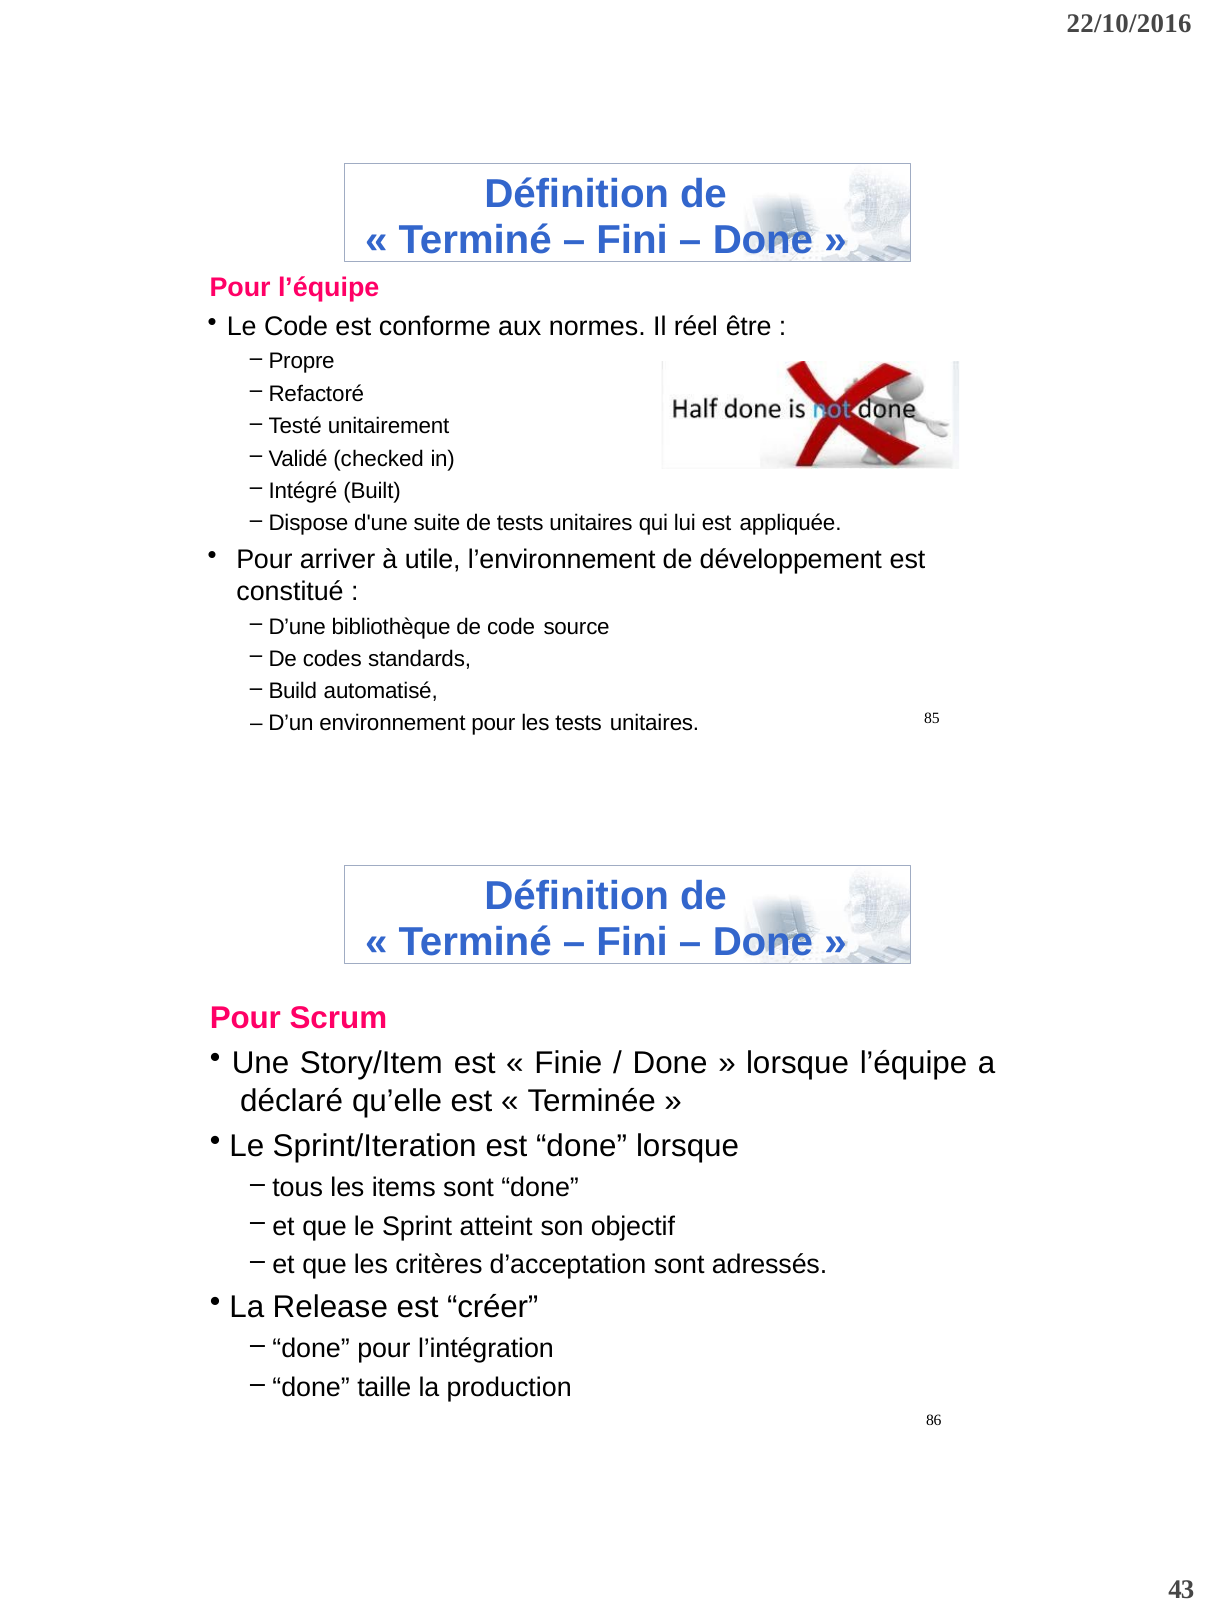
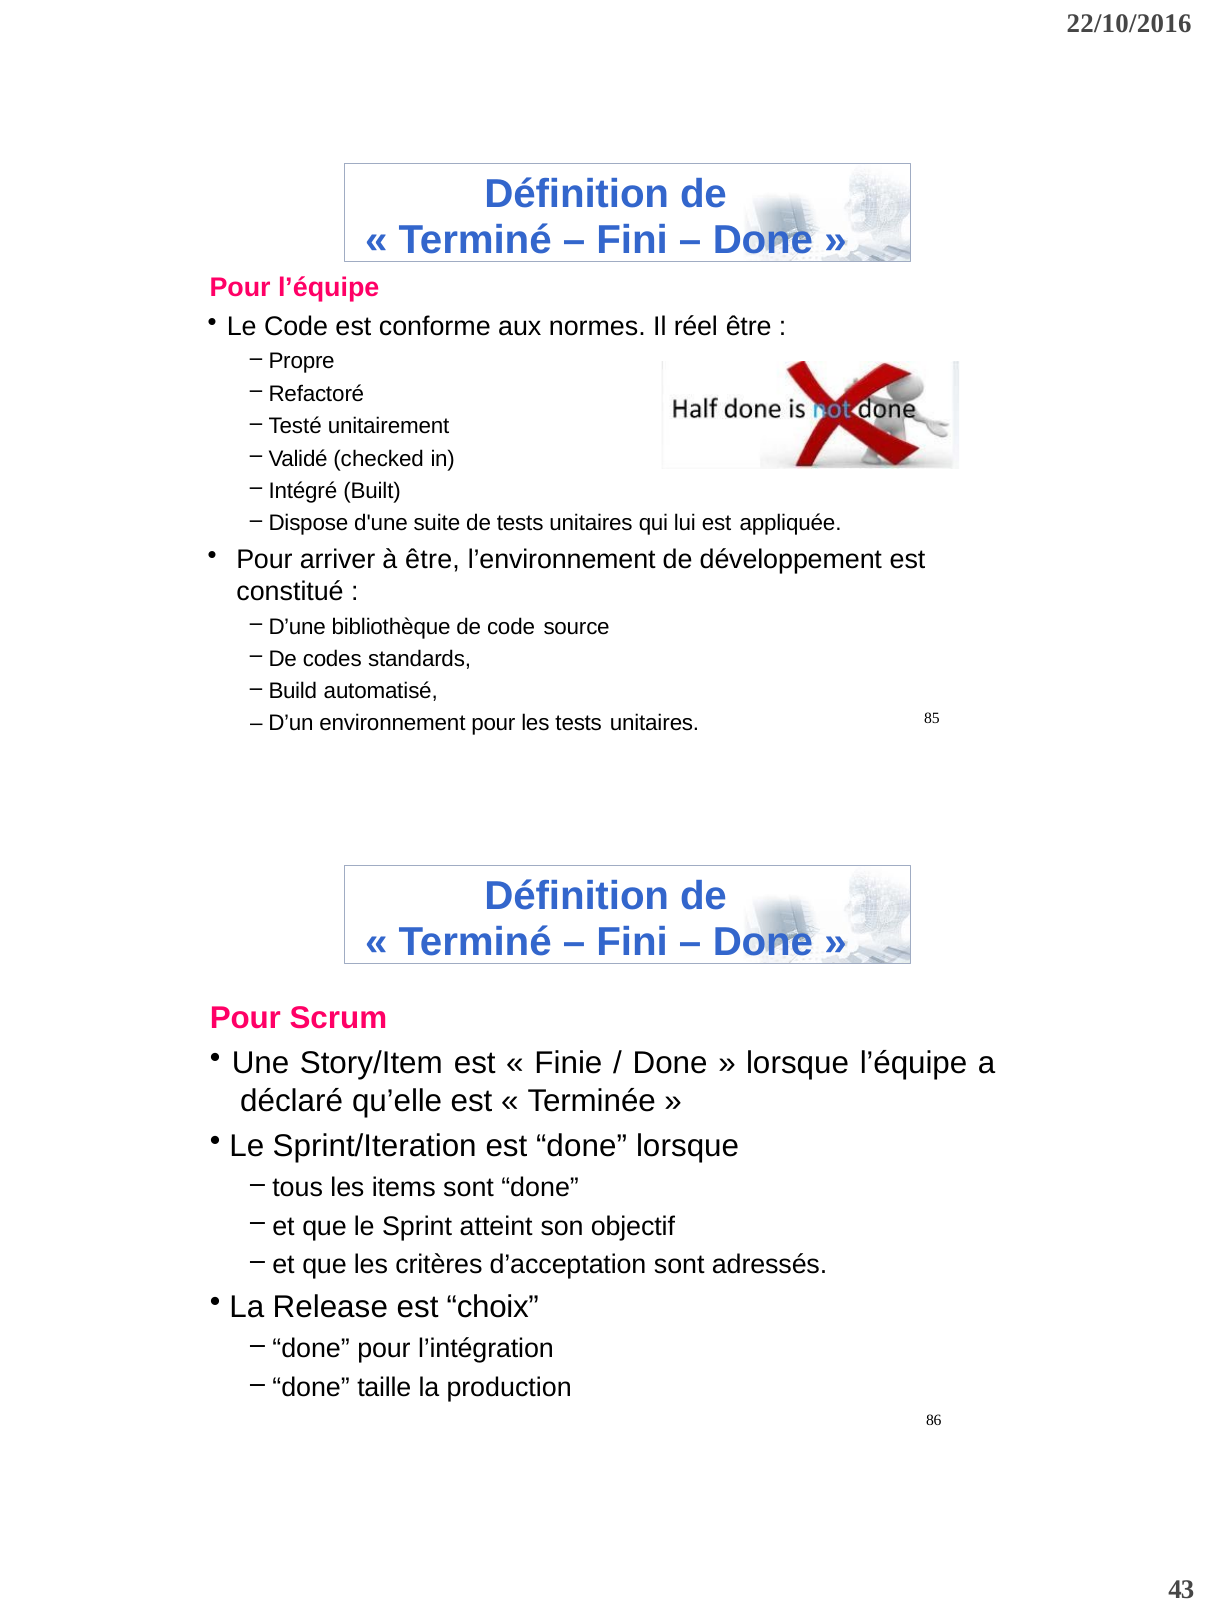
à utile: utile -> être
créer: créer -> choix
